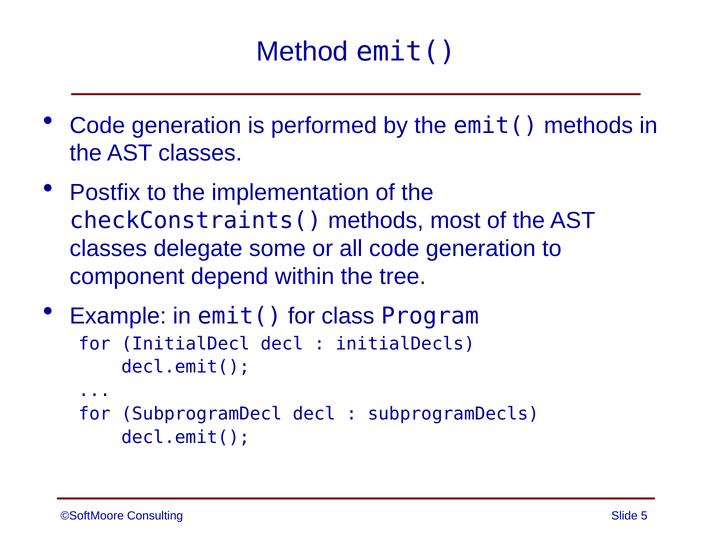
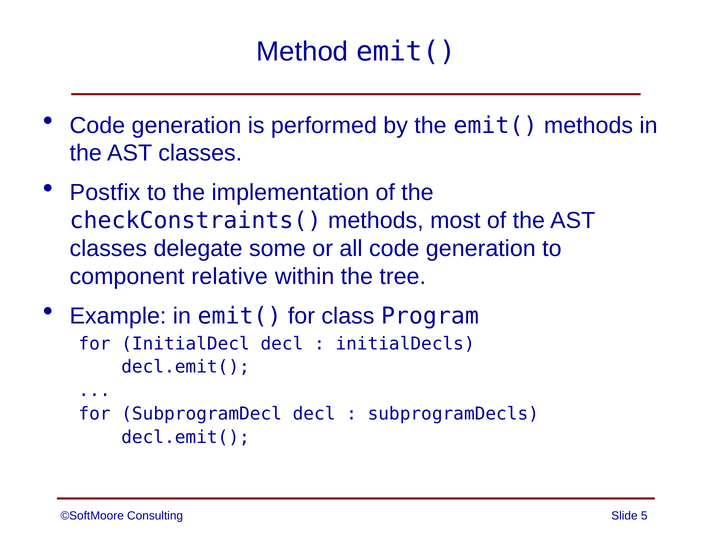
depend: depend -> relative
